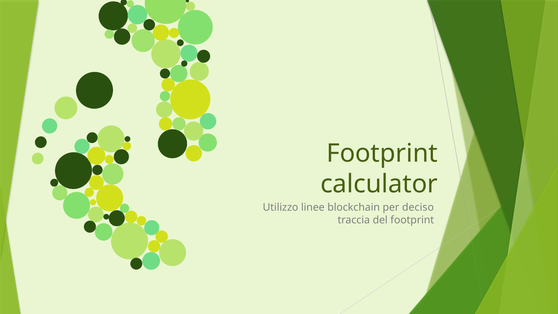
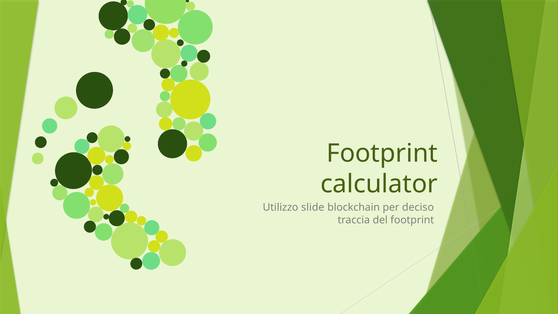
linee: linee -> slide
